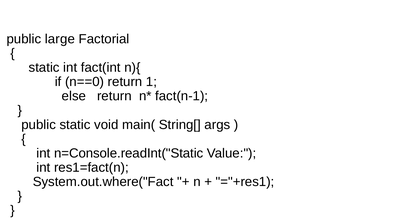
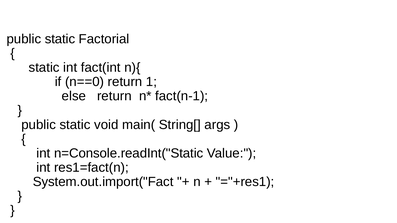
large at (60, 39): large -> static
System.out.where("Fact: System.out.where("Fact -> System.out.import("Fact
